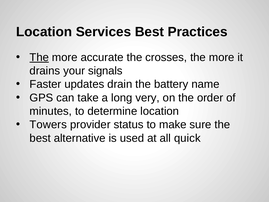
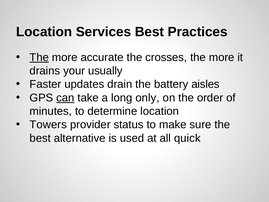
signals: signals -> usually
name: name -> aisles
can underline: none -> present
very: very -> only
